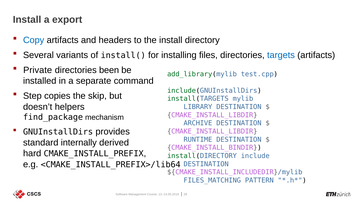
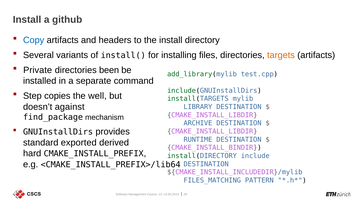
export: export -> github
targets colour: blue -> orange
skip: skip -> well
helpers: helpers -> against
internally: internally -> exported
